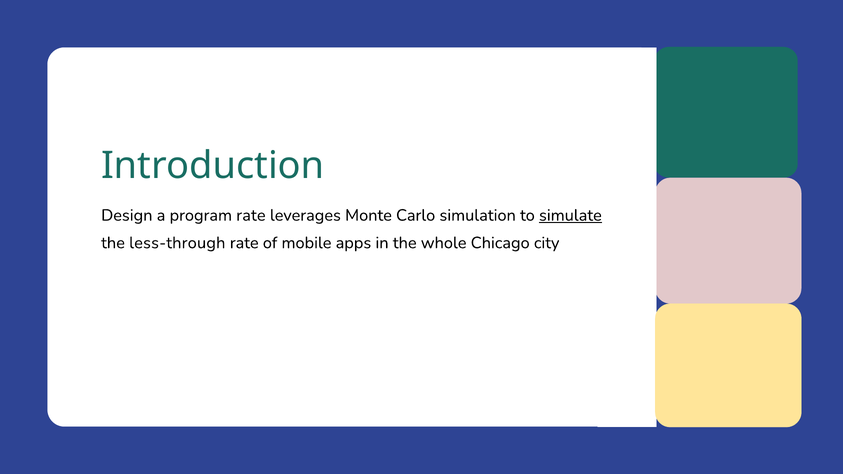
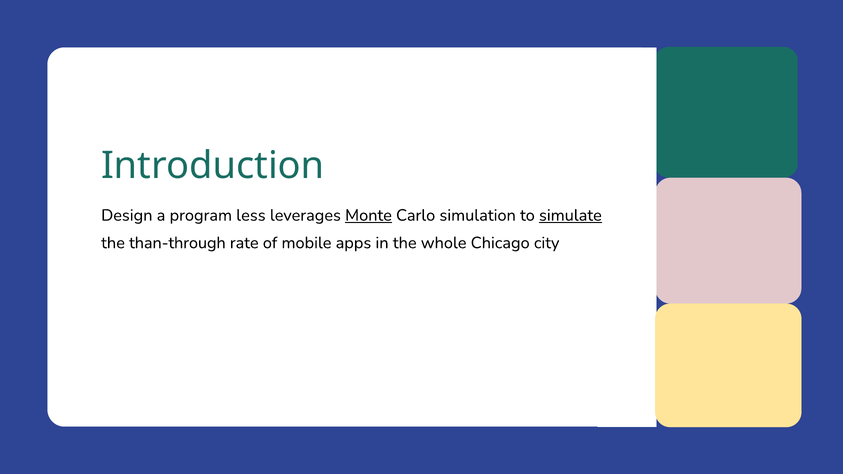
program rate: rate -> less
Monte underline: none -> present
less-through: less-through -> than-through
